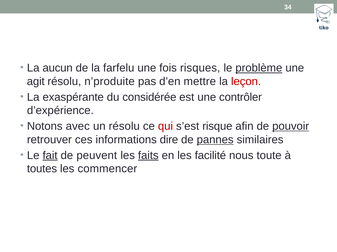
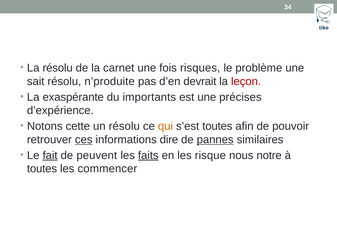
La aucun: aucun -> résolu
farfelu: farfelu -> carnet
problème underline: present -> none
agit: agit -> sait
mettre: mettre -> devrait
considérée: considérée -> importants
contrôler: contrôler -> précises
avec: avec -> cette
qui colour: red -> orange
s’est risque: risque -> toutes
pouvoir underline: present -> none
ces underline: none -> present
facilité: facilité -> risque
toute: toute -> notre
